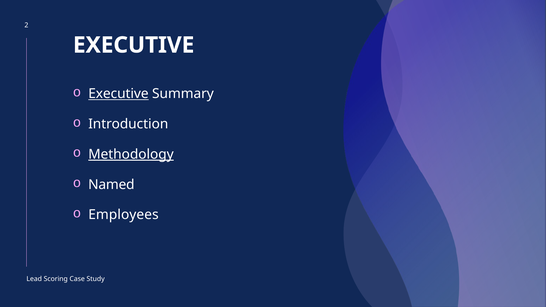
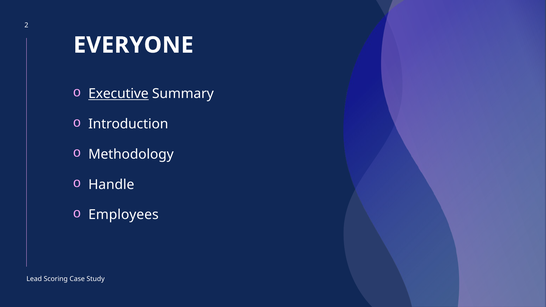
EXECUTIVE at (134, 45): EXECUTIVE -> EVERYONE
Methodology underline: present -> none
Named: Named -> Handle
